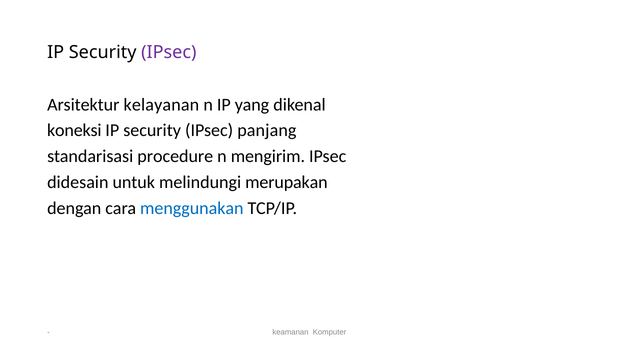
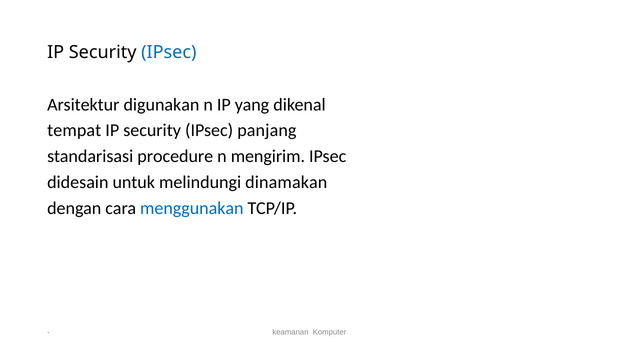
IPsec at (169, 52) colour: purple -> blue
kelayanan: kelayanan -> digunakan
koneksi: koneksi -> tempat
merupakan: merupakan -> dinamakan
